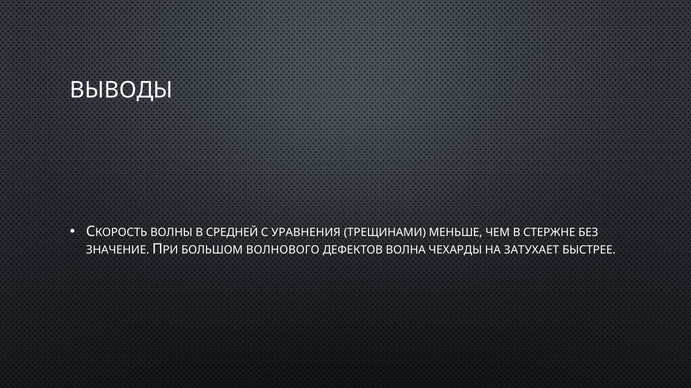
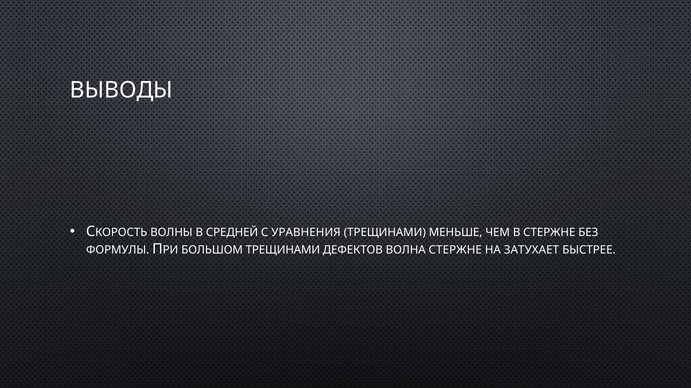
ЗНАЧЕНИЕ: ЗНАЧЕНИЕ -> ФОРМУЛЫ
БОЛЬШОМ ВОЛНОВОГО: ВОЛНОВОГО -> ТРЕЩИНАМИ
ВОЛНА ЧЕХАРДЫ: ЧЕХАРДЫ -> СТЕРЖНЕ
